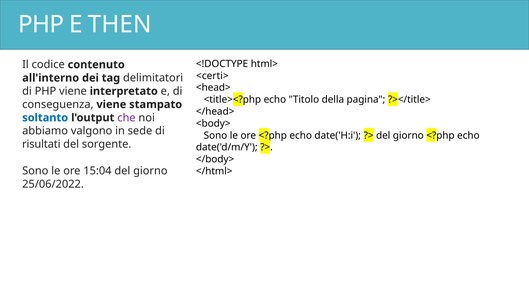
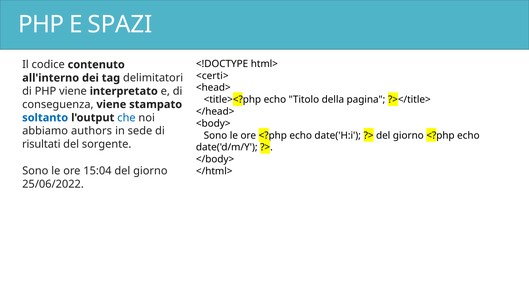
THEN: THEN -> SPAZI
che colour: purple -> blue
valgono: valgono -> authors
